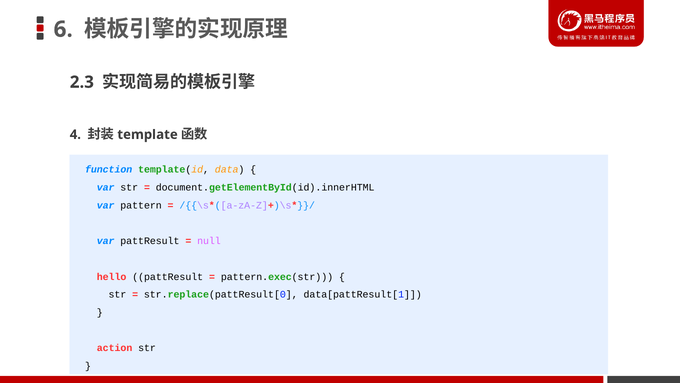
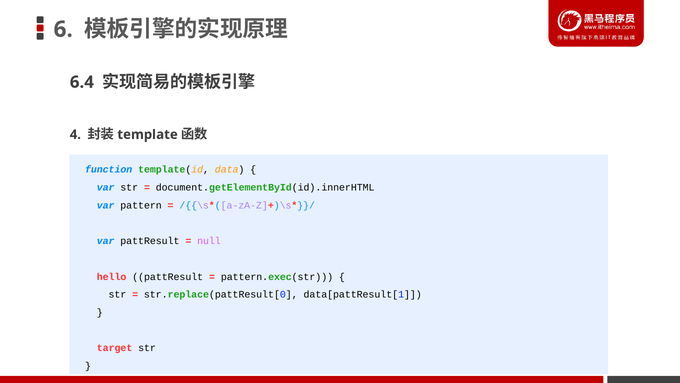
2.3: 2.3 -> 6.4
action: action -> target
